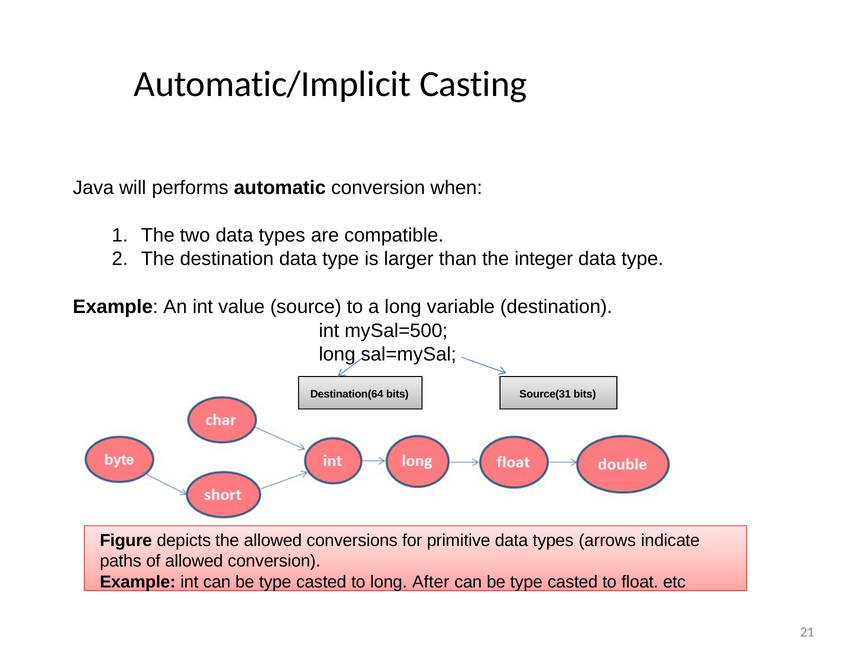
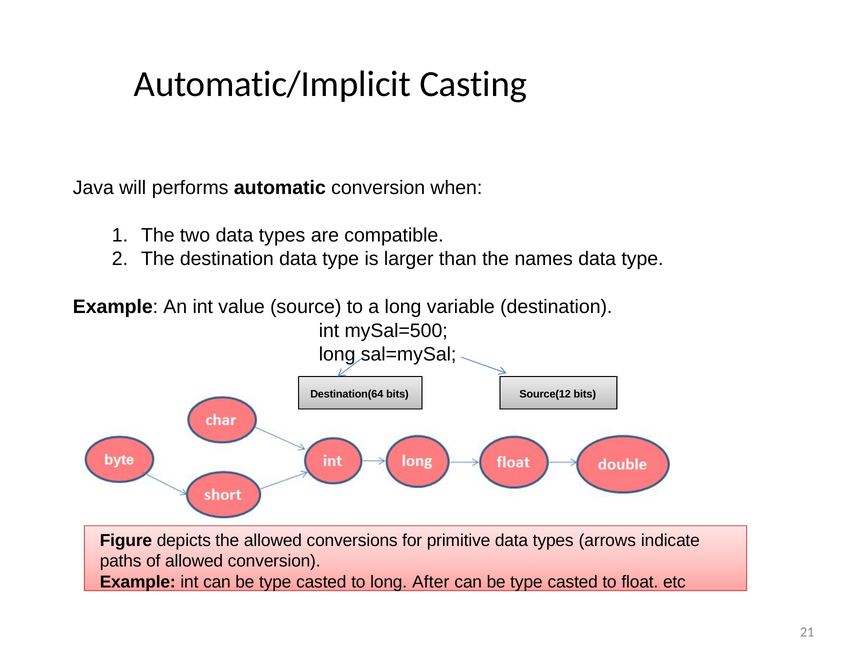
integer: integer -> names
Source(31: Source(31 -> Source(12
